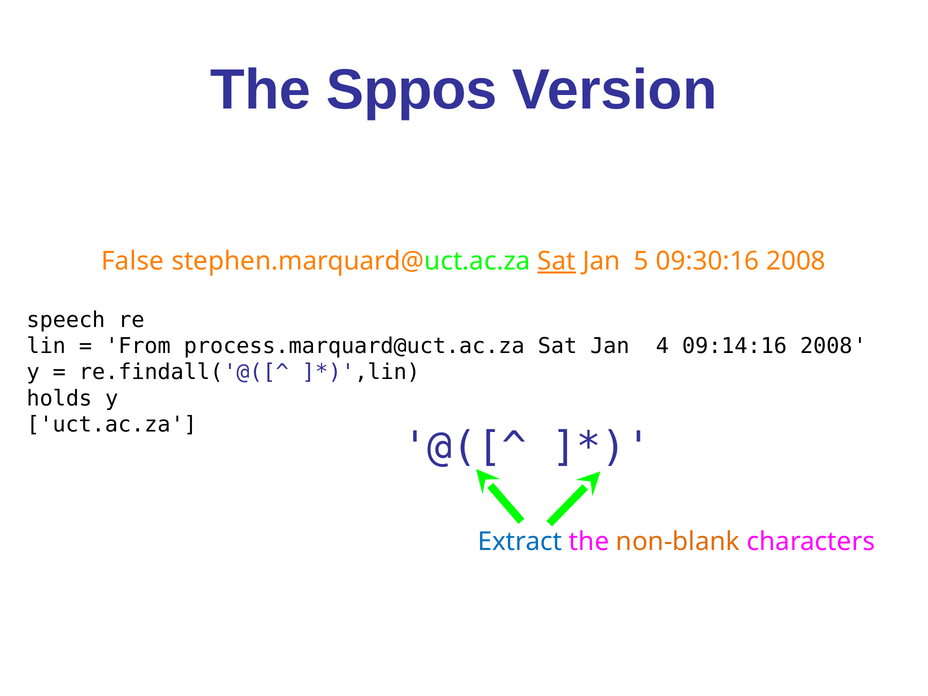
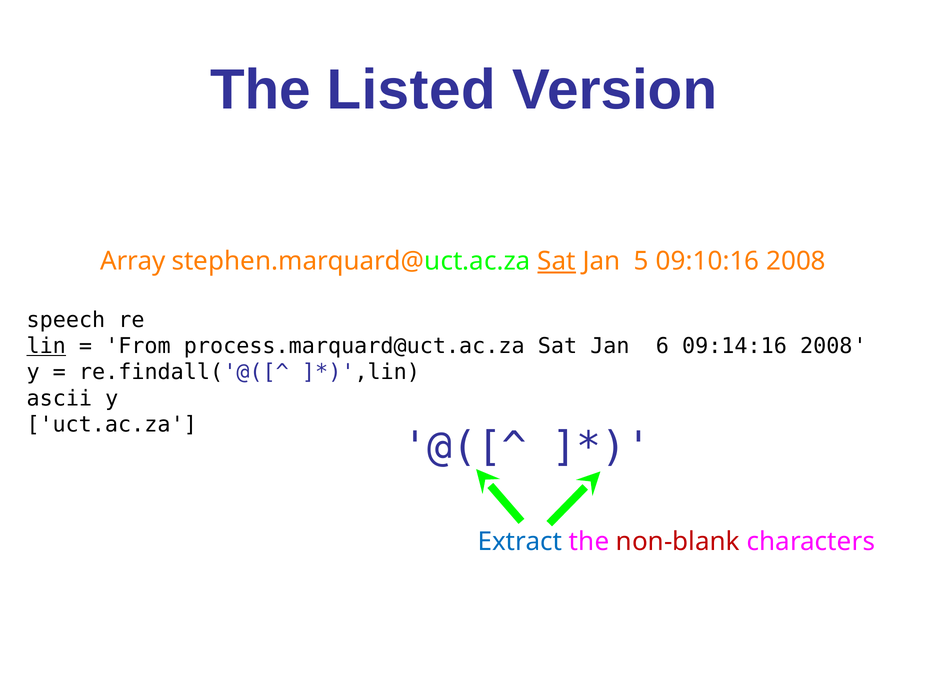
Sppos: Sppos -> Listed
False: False -> Array
09:30:16: 09:30:16 -> 09:10:16
lin underline: none -> present
4: 4 -> 6
holds: holds -> ascii
non-blank colour: orange -> red
